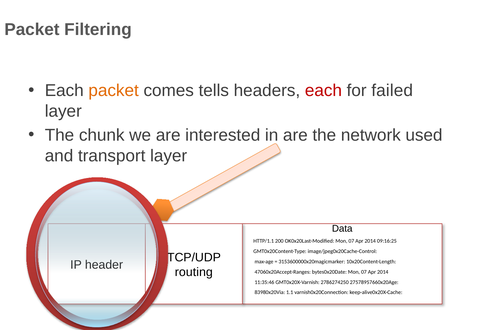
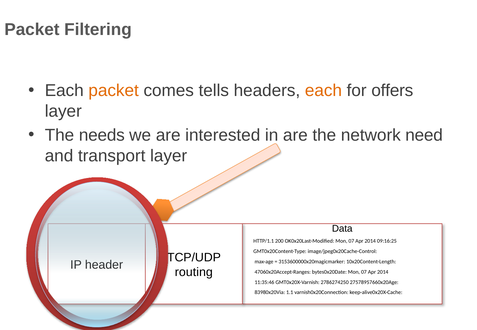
each at (323, 91) colour: red -> orange
failed: failed -> offers
chunk: chunk -> needs
used: used -> need
